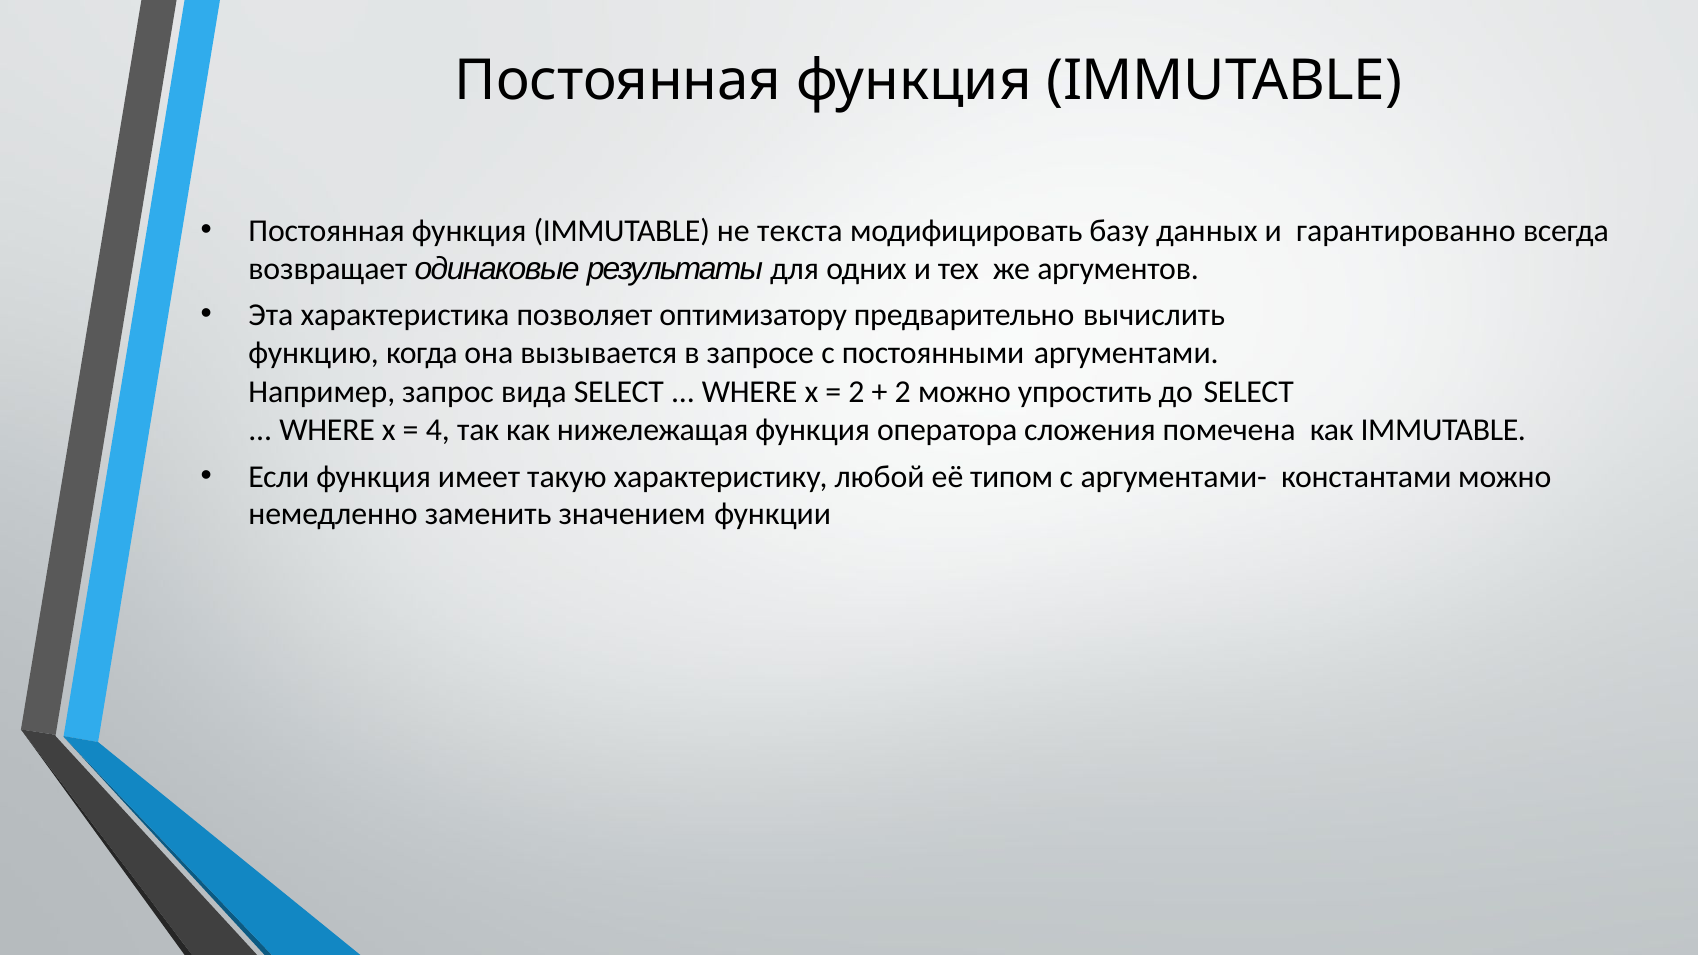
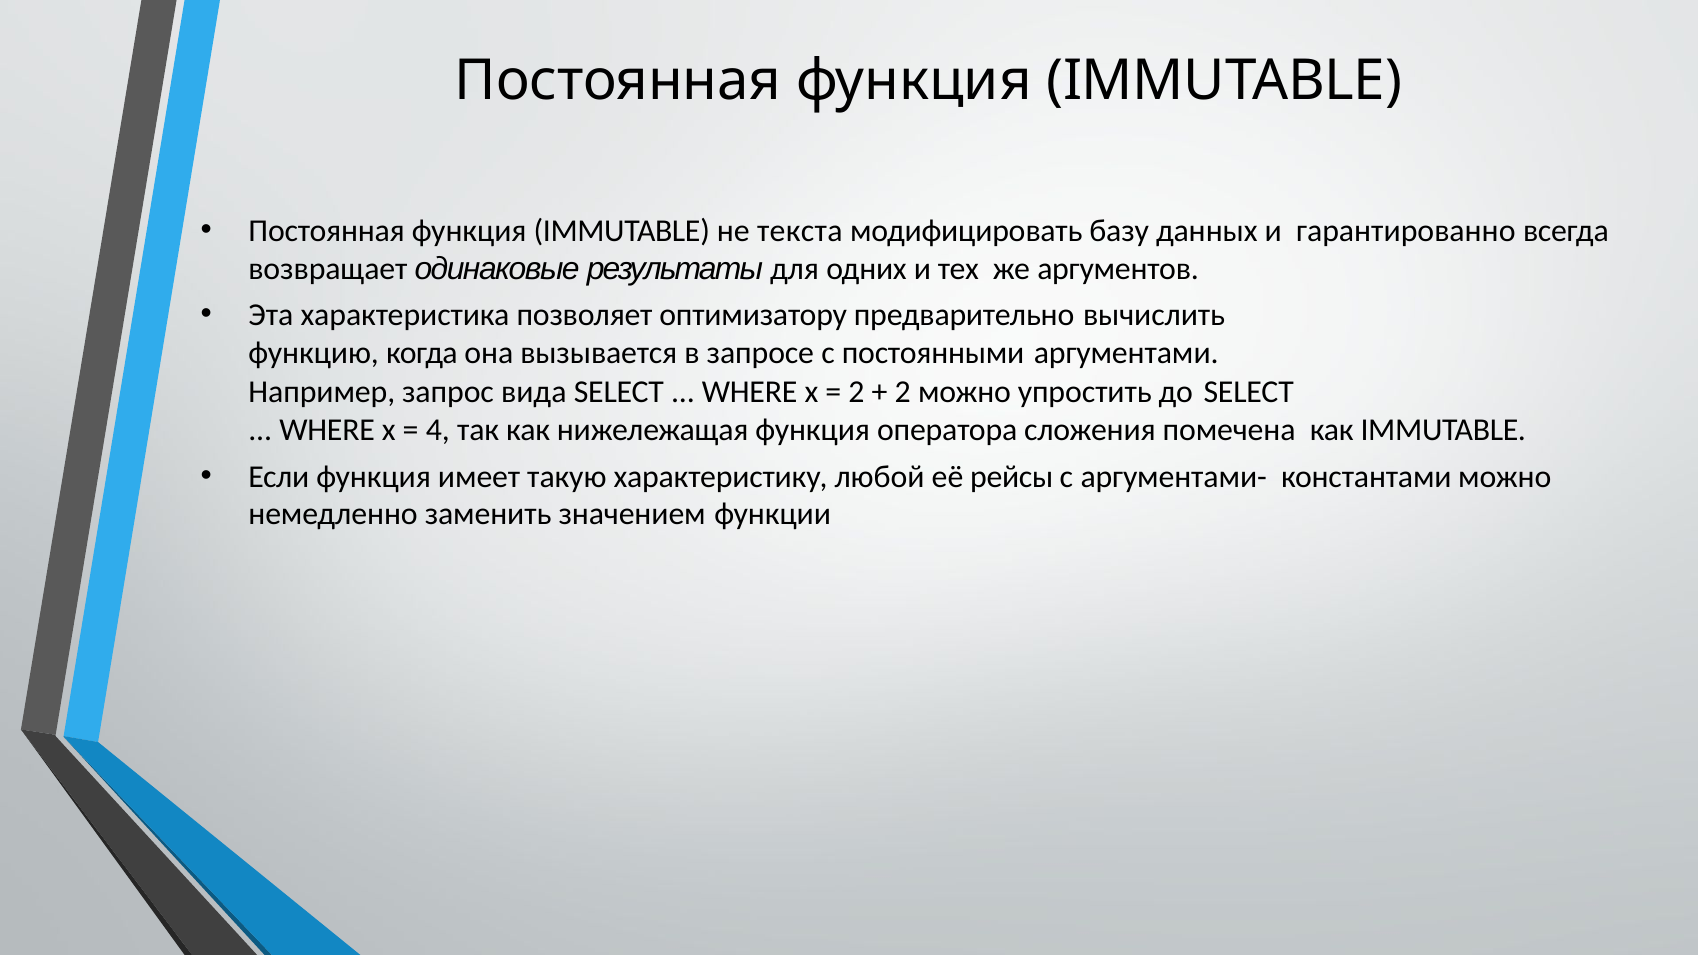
типом: типом -> рейсы
